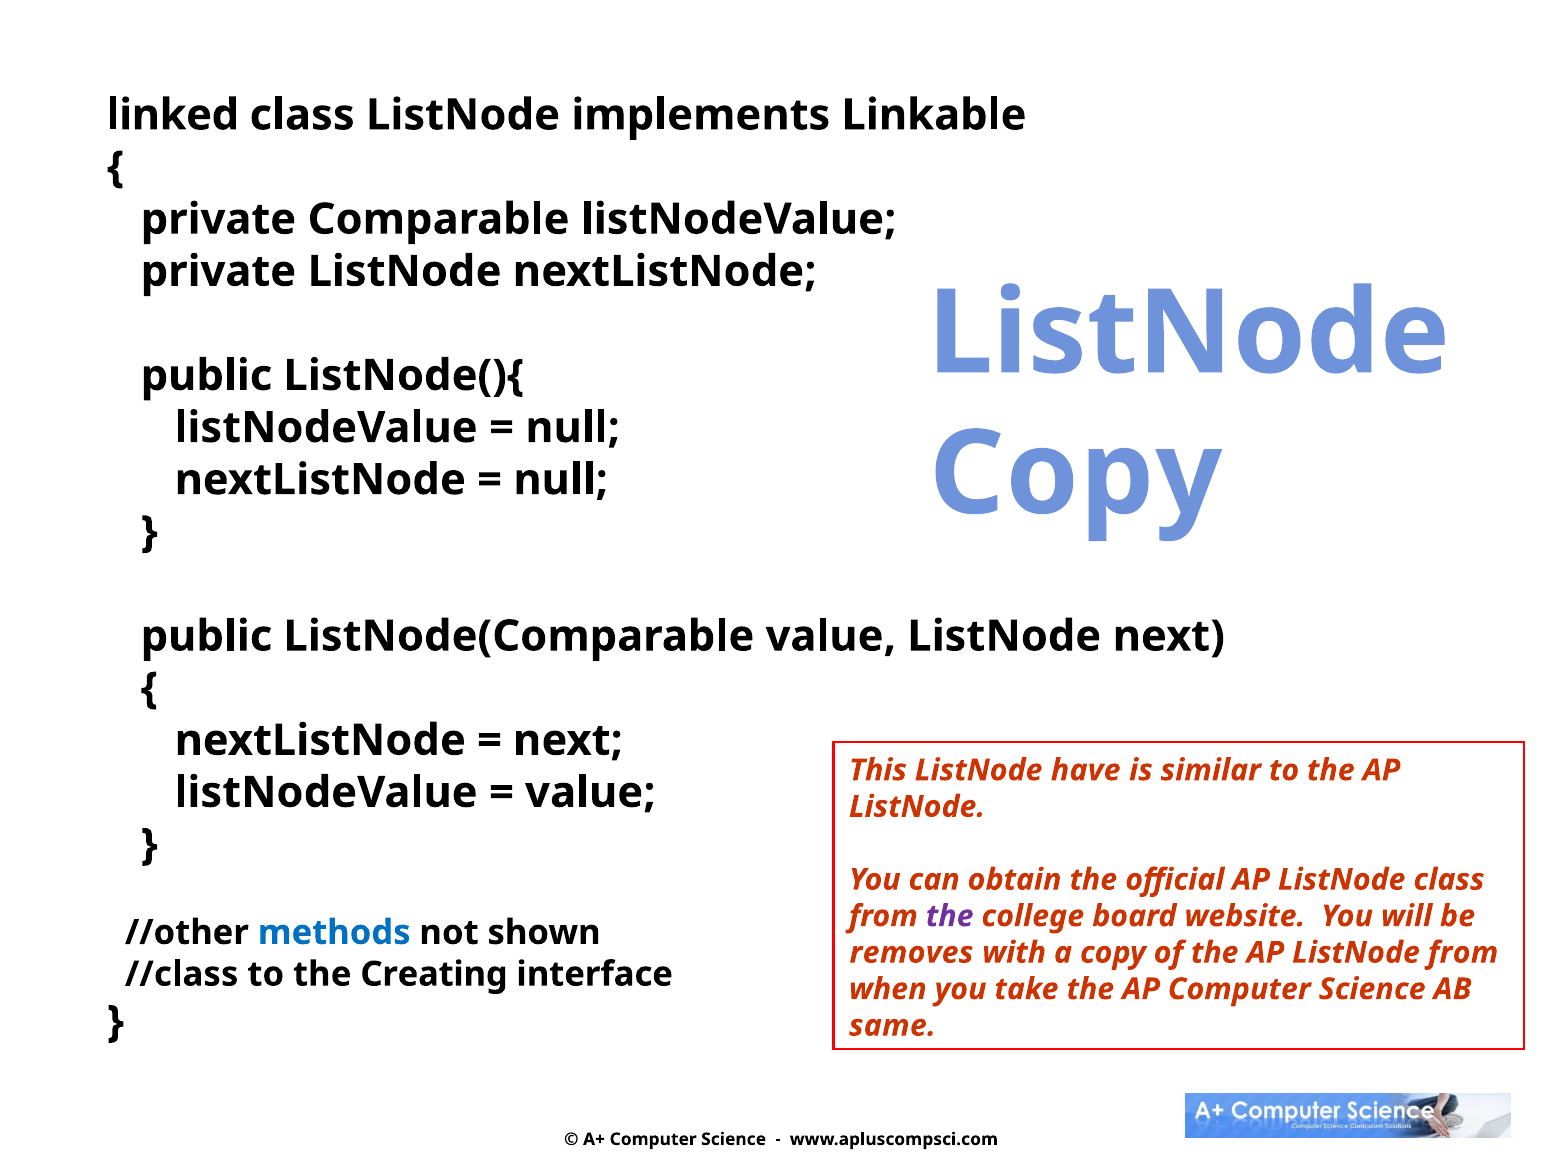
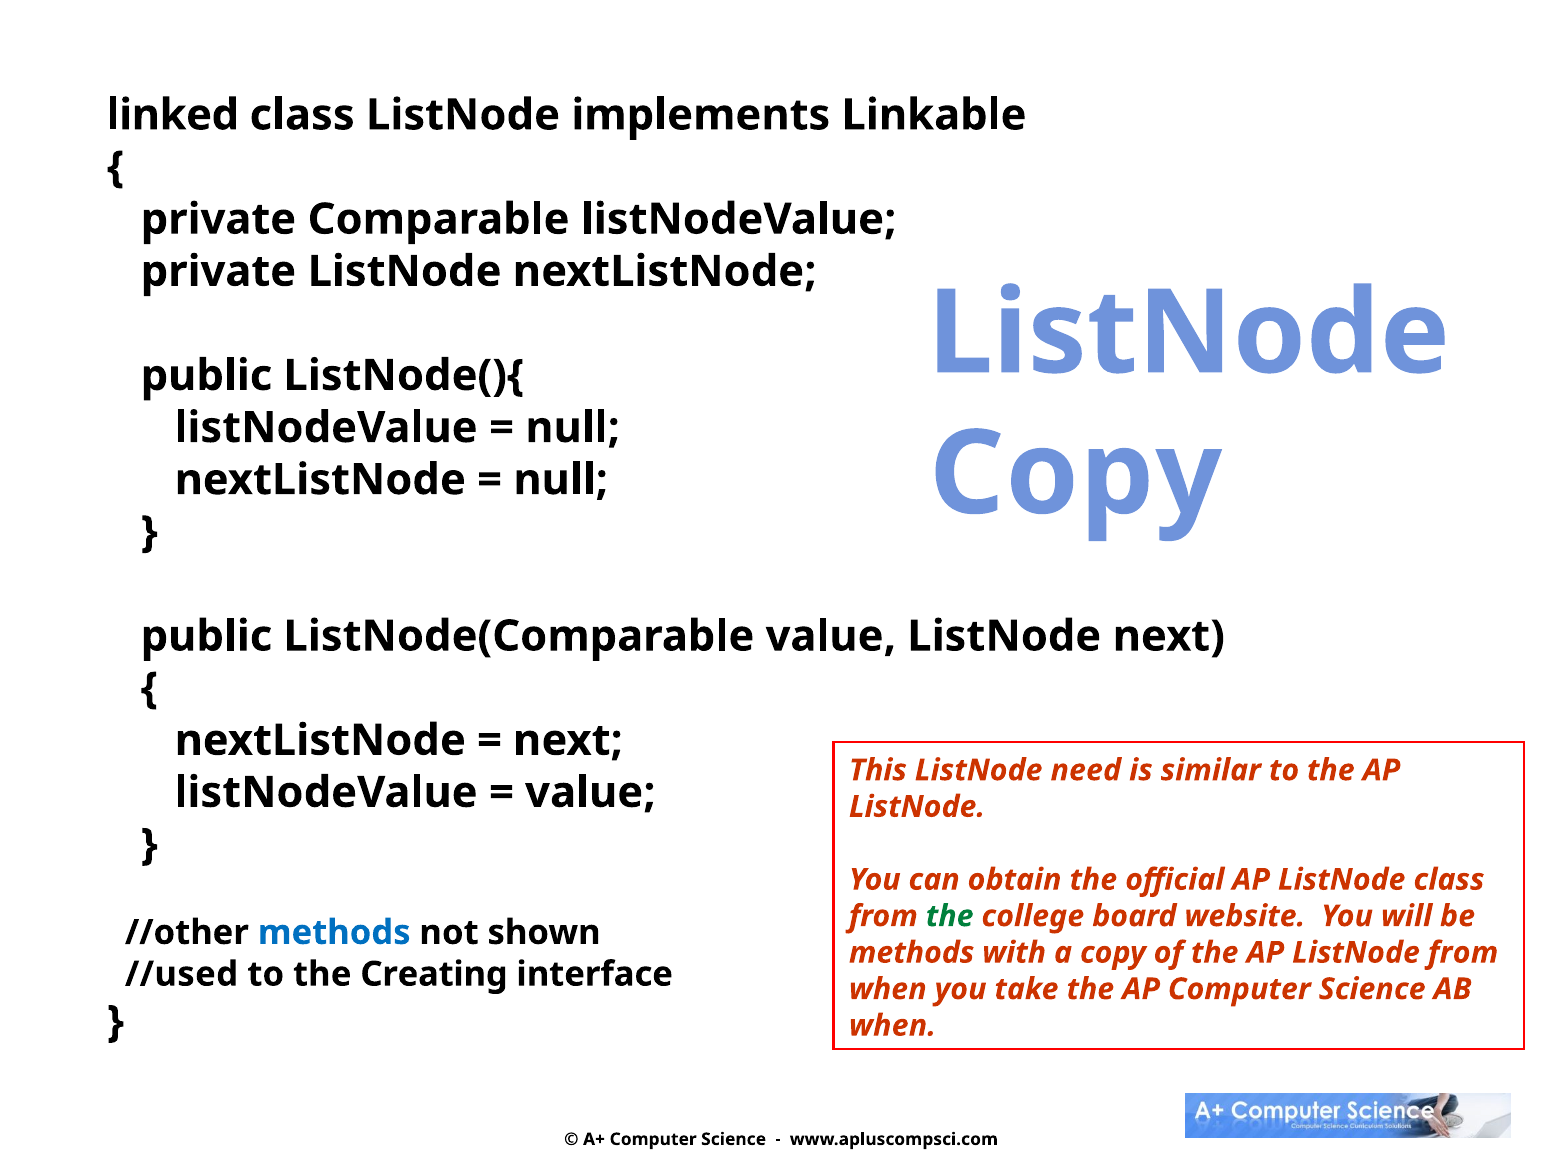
have: have -> need
the at (950, 916) colour: purple -> green
removes at (911, 953): removes -> methods
//class: //class -> //used
same at (892, 1026): same -> when
